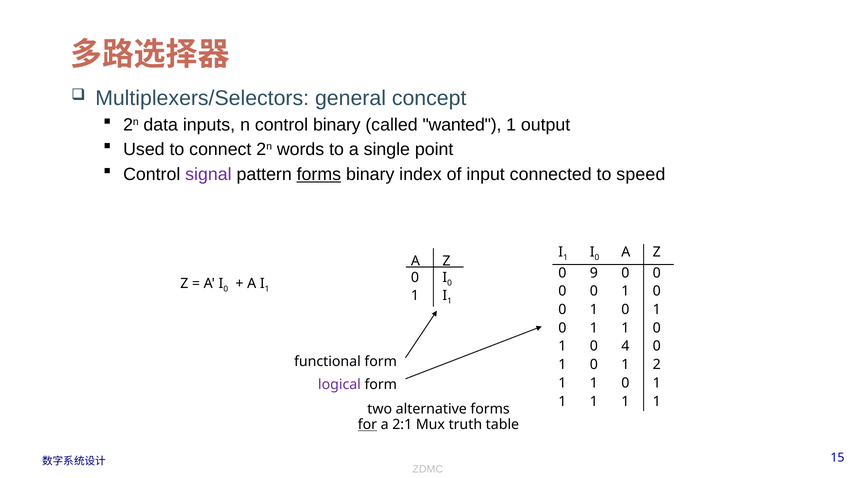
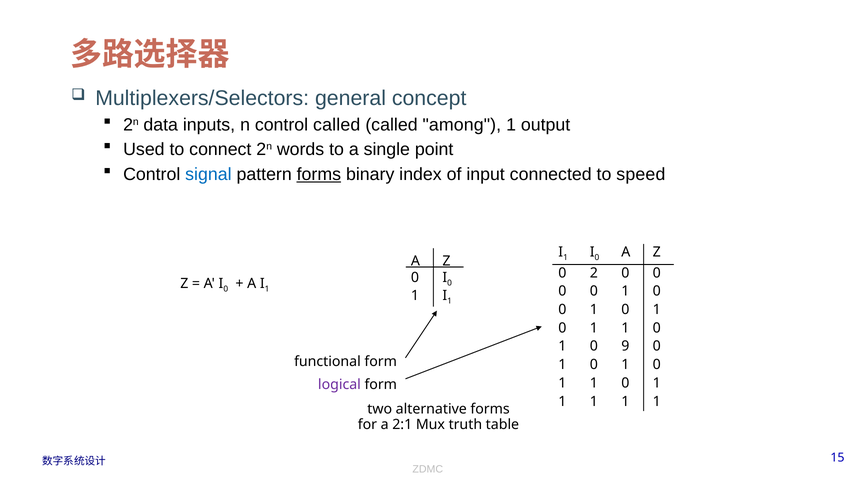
control binary: binary -> called
wanted: wanted -> among
signal colour: purple -> blue
9: 9 -> 2
4: 4 -> 9
2 at (657, 365): 2 -> 0
for underline: present -> none
